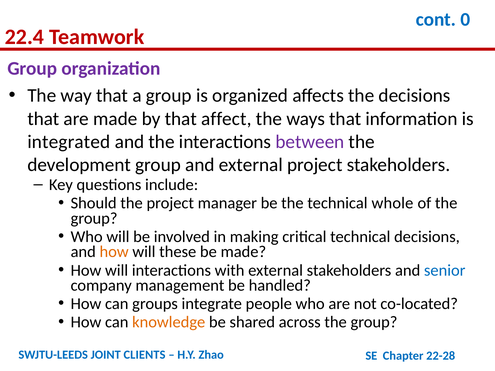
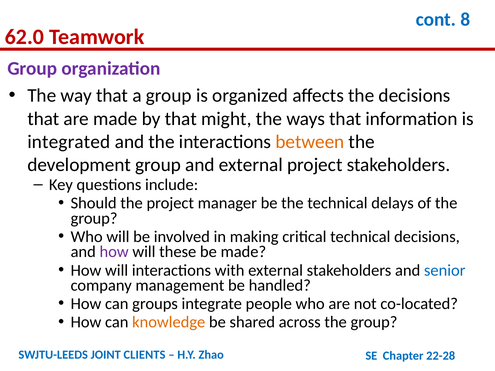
0: 0 -> 8
22.4: 22.4 -> 62.0
affect: affect -> might
between colour: purple -> orange
whole: whole -> delays
how at (114, 252) colour: orange -> purple
